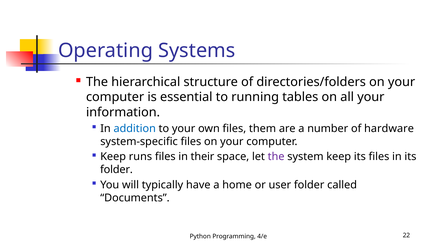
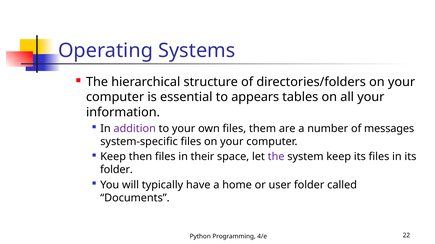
running: running -> appears
addition colour: blue -> purple
hardware: hardware -> messages
runs: runs -> then
